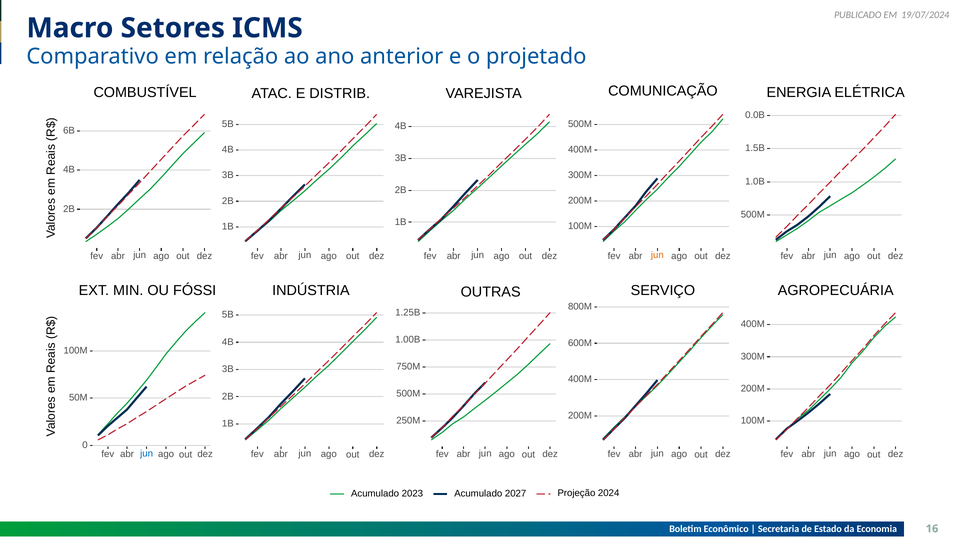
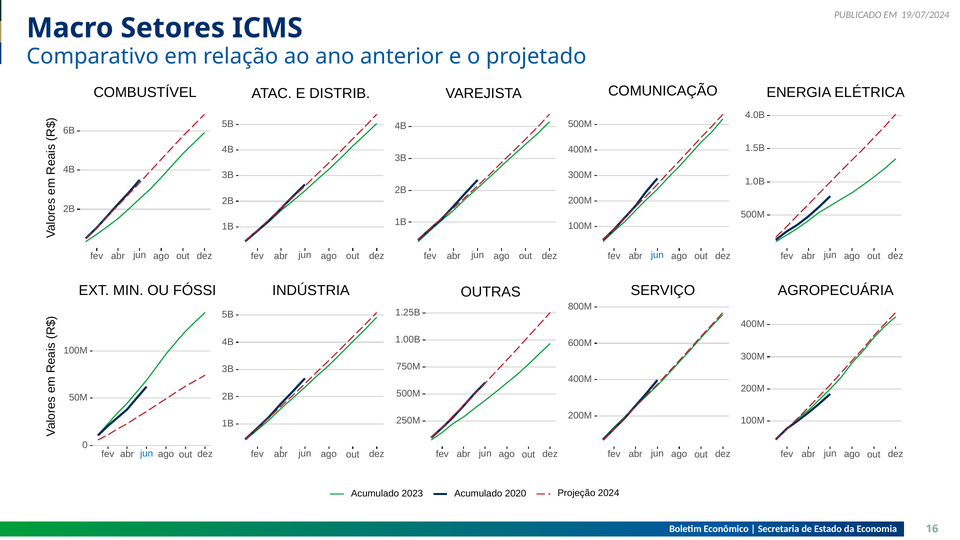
0.0B: 0.0B -> 4.0B
jun at (657, 255) colour: orange -> blue
2027: 2027 -> 2020
